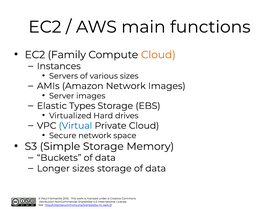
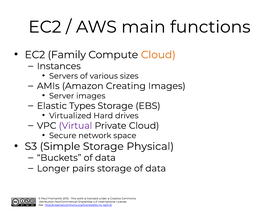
Amazon Network: Network -> Creating
Virtual colour: blue -> purple
Memory: Memory -> Physical
Longer sizes: sizes -> pairs
